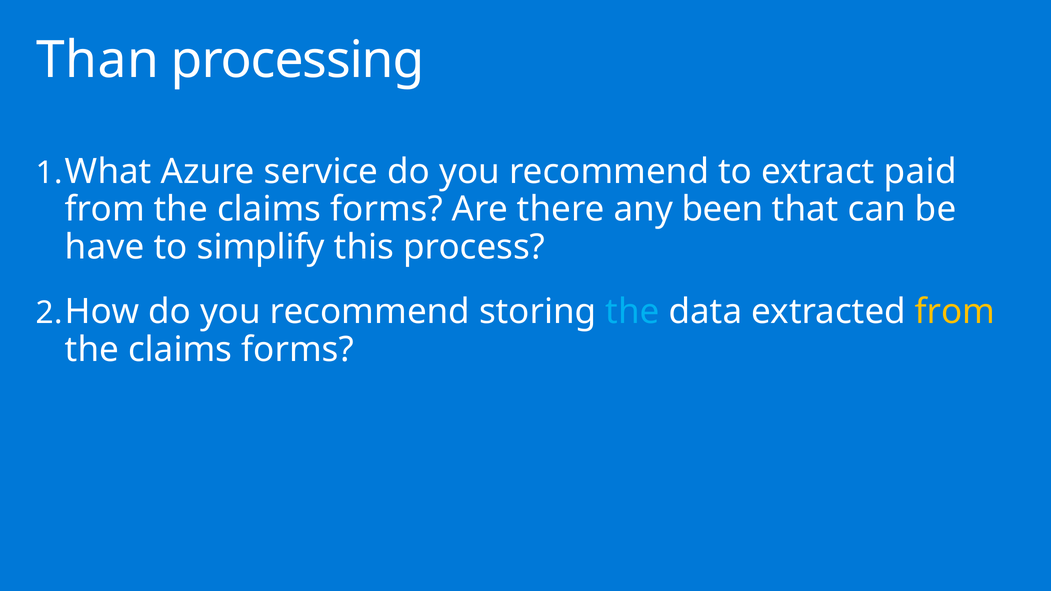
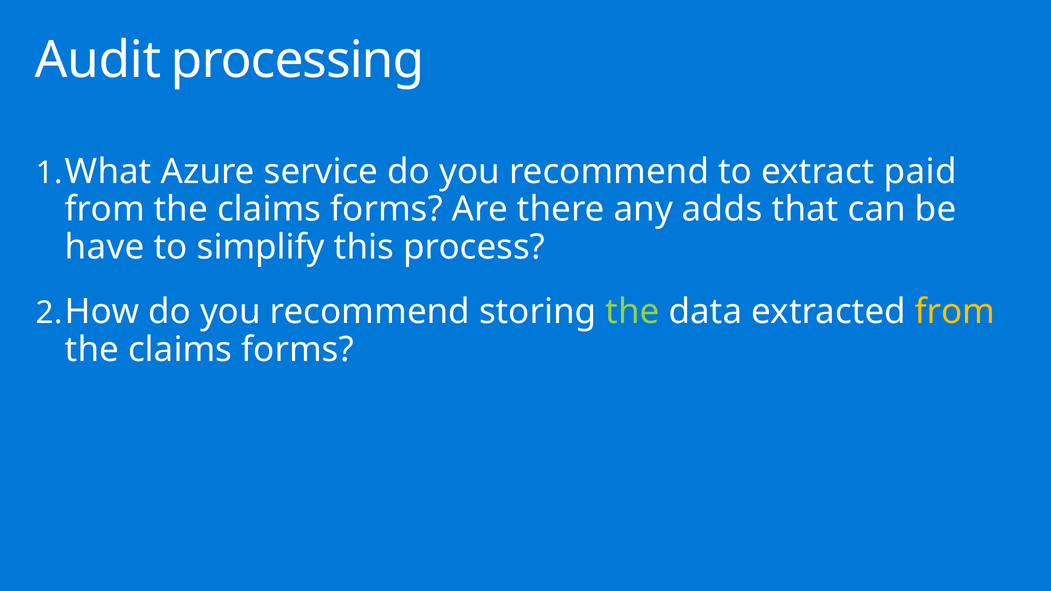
Than: Than -> Audit
been: been -> adds
the at (633, 312) colour: light blue -> light green
